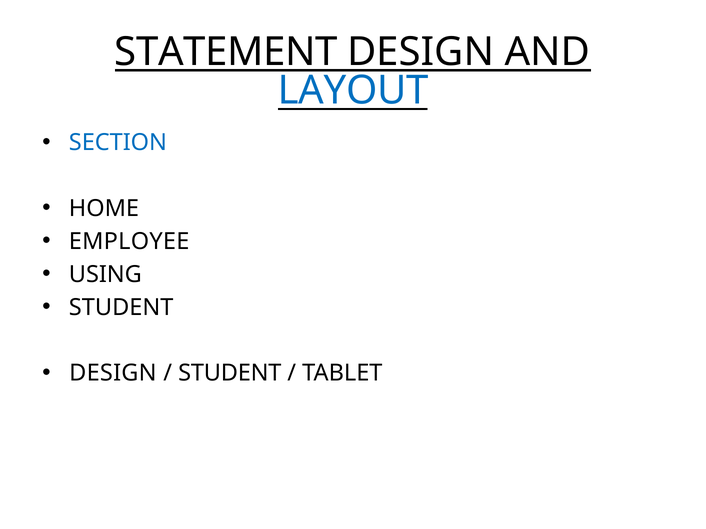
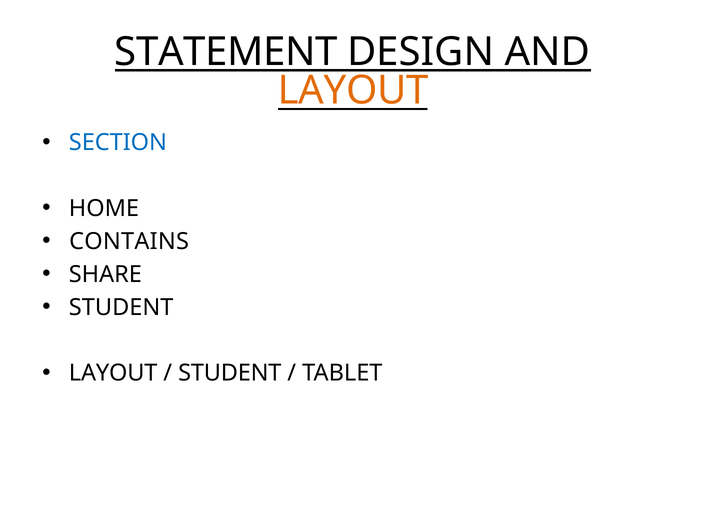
LAYOUT at (353, 91) colour: blue -> orange
EMPLOYEE: EMPLOYEE -> CONTAINS
USING: USING -> SHARE
DESIGN at (113, 373): DESIGN -> LAYOUT
